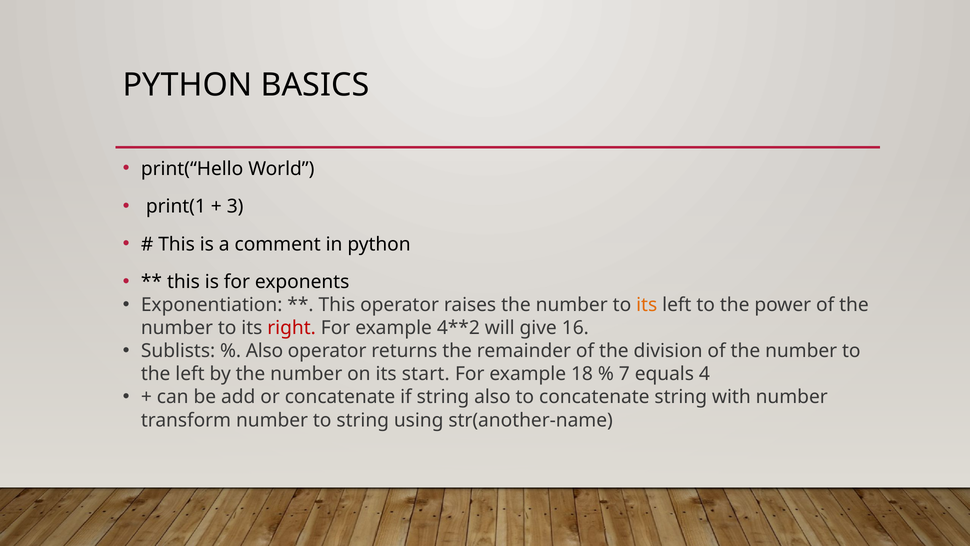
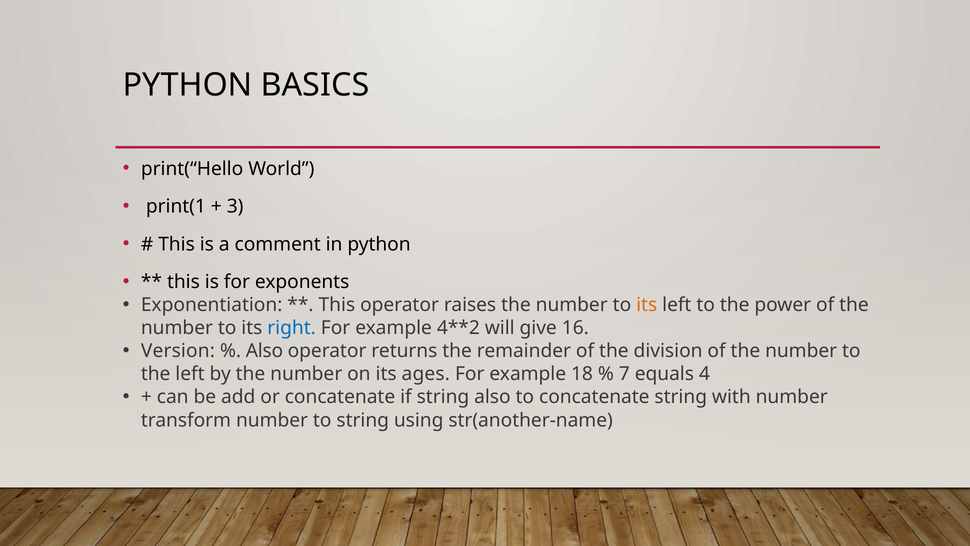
right colour: red -> blue
Sublists: Sublists -> Version
start: start -> ages
